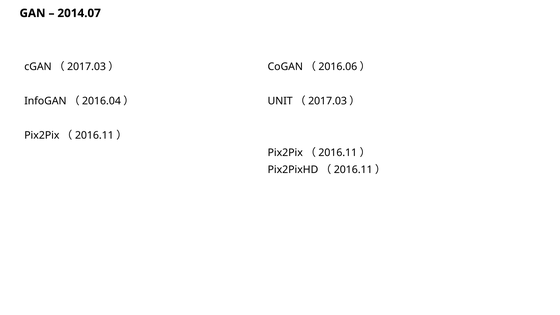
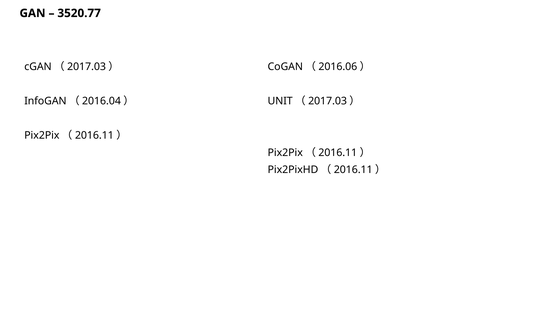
2014.07: 2014.07 -> 3520.77
